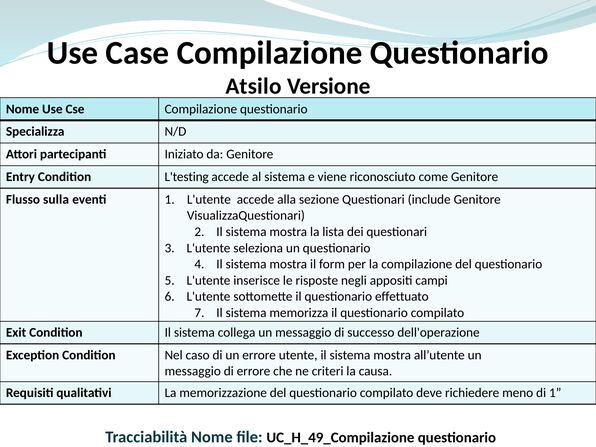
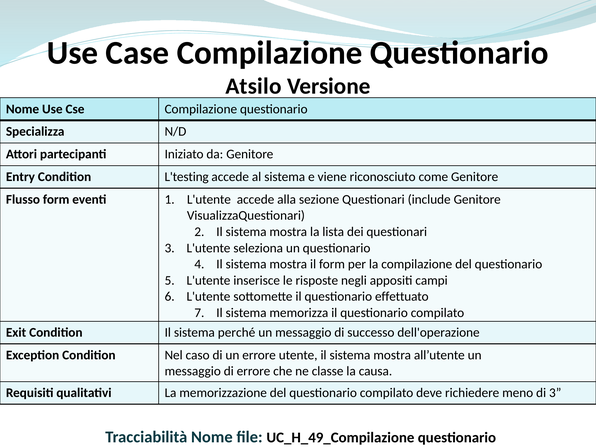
Flusso sulla: sulla -> form
collega: collega -> perché
criteri: criteri -> classe
di 1: 1 -> 3
